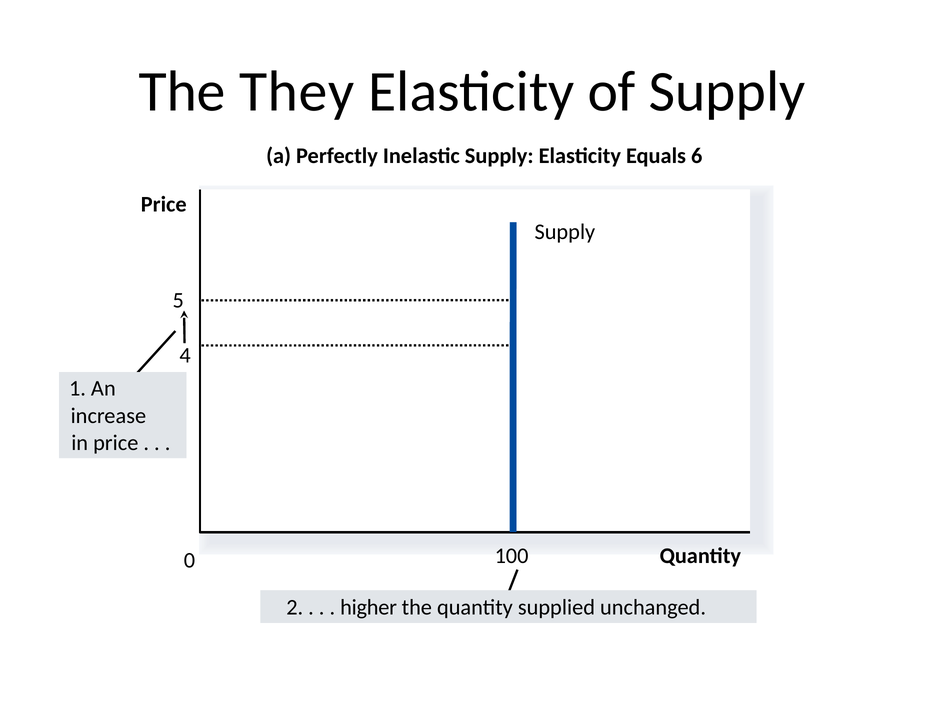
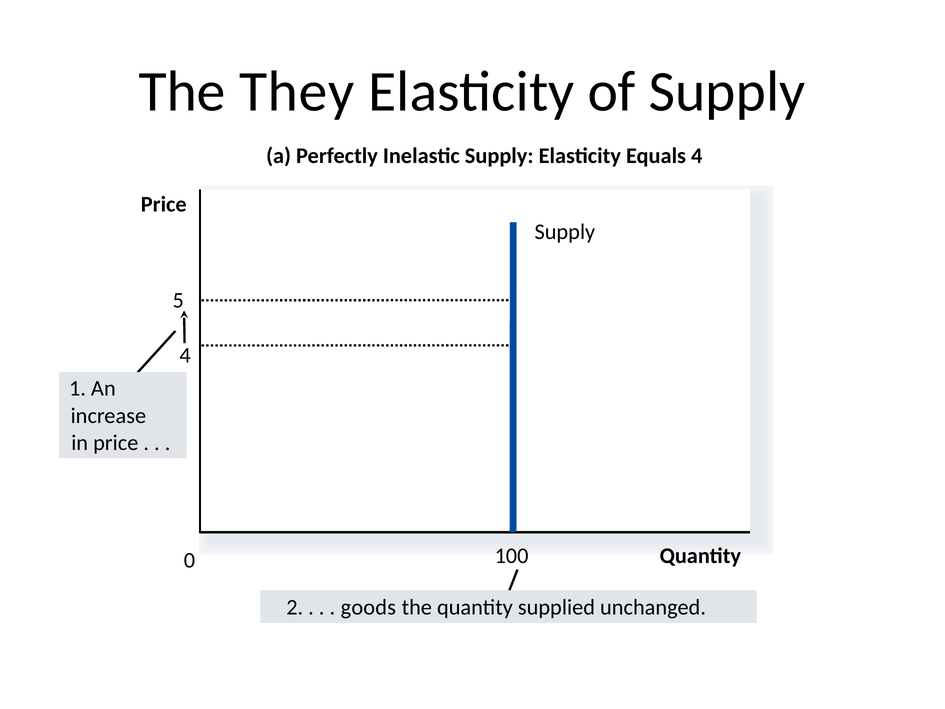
Equals 6: 6 -> 4
higher: higher -> goods
